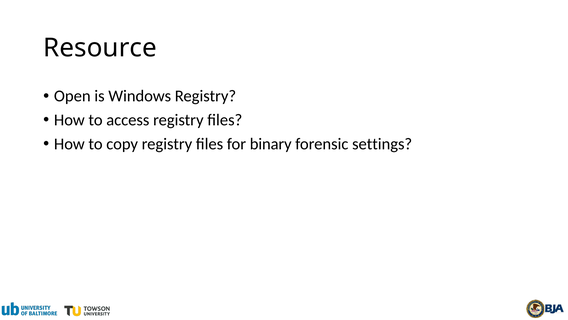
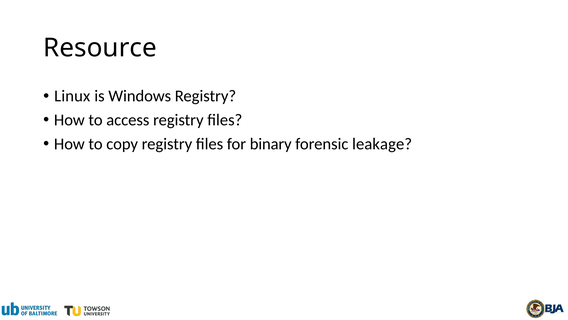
Open: Open -> Linux
settings: settings -> leakage
